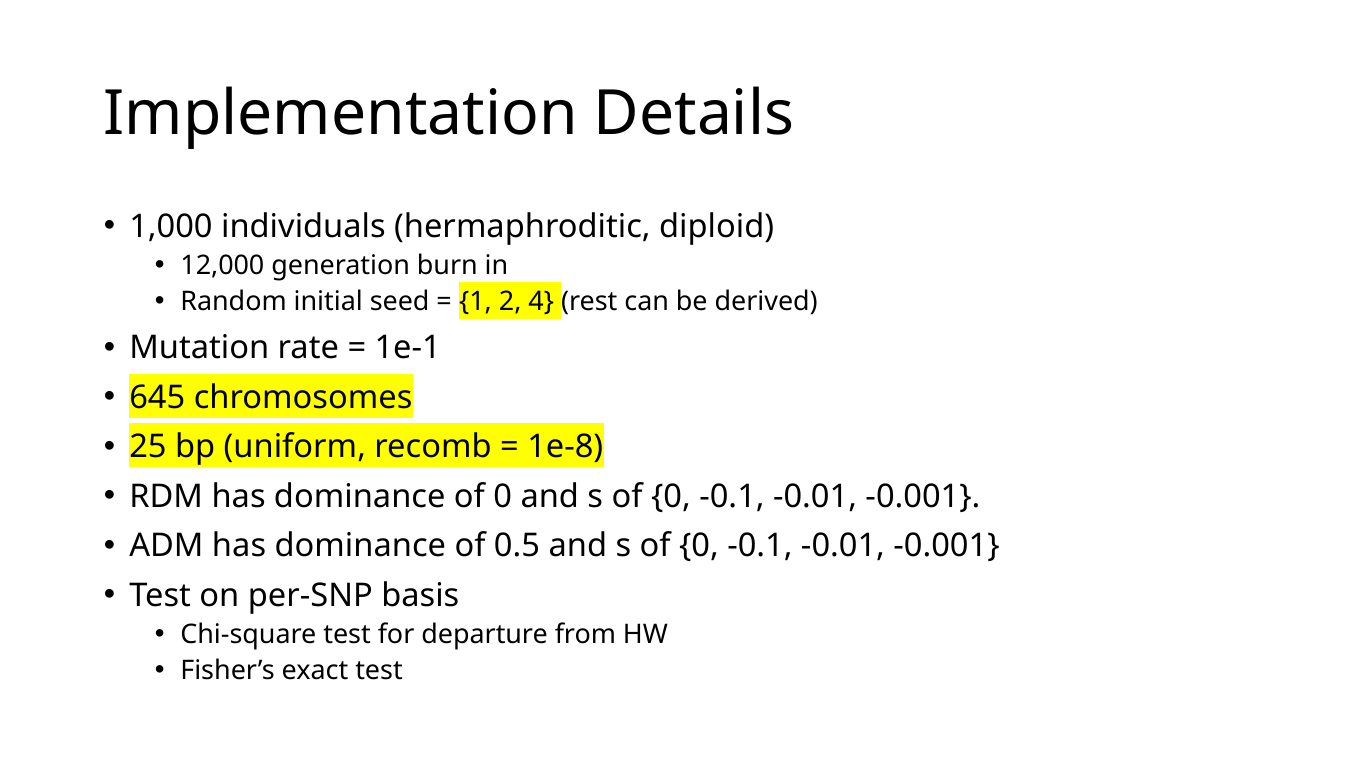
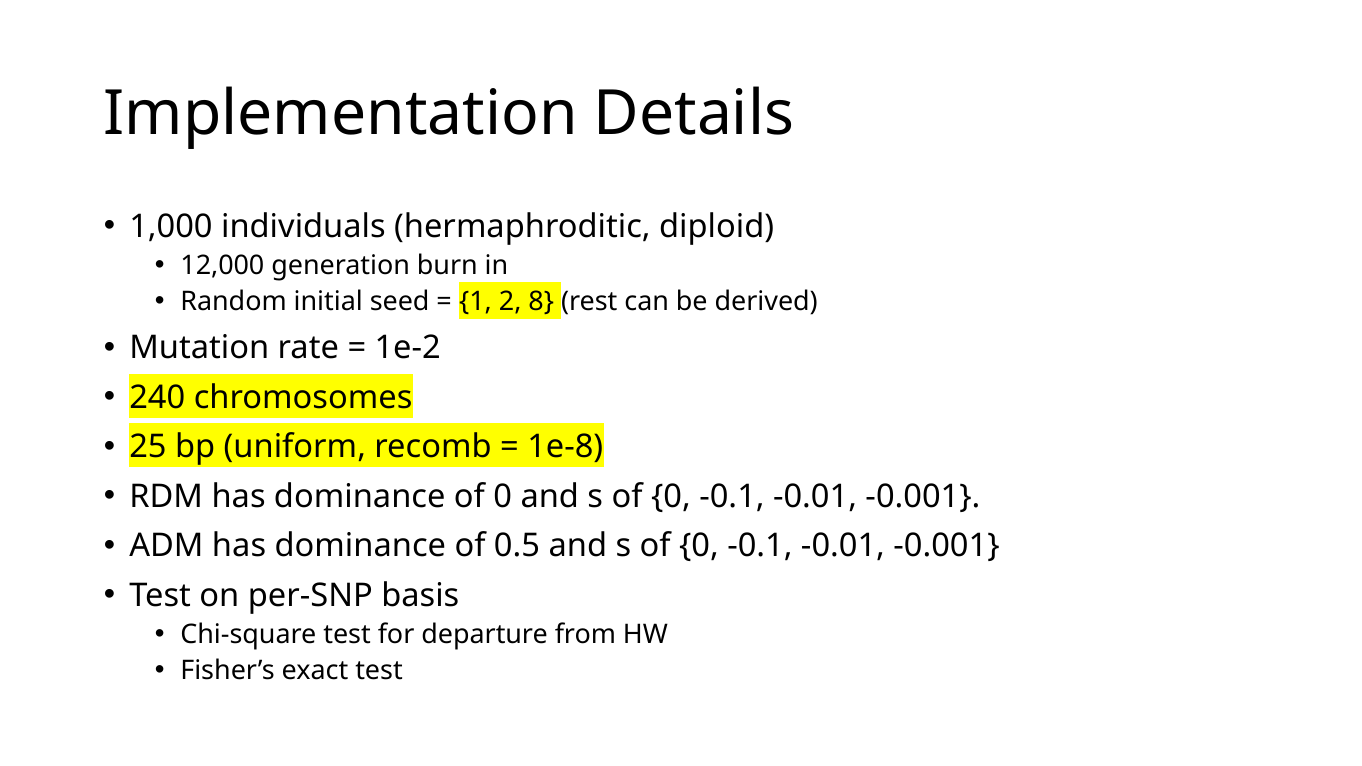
4: 4 -> 8
1e-1: 1e-1 -> 1e-2
645: 645 -> 240
